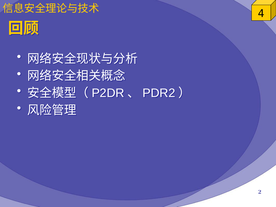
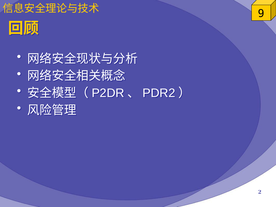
4: 4 -> 9
